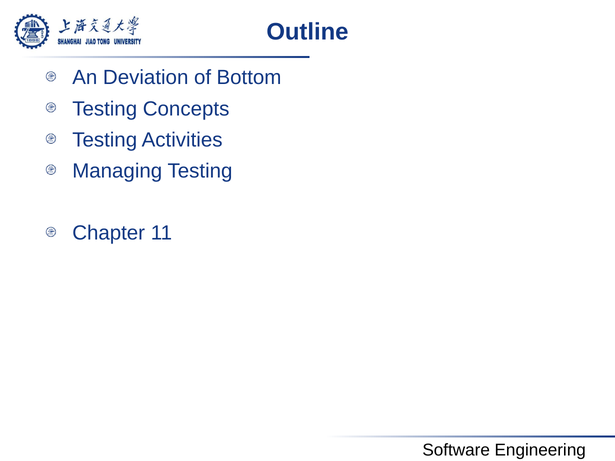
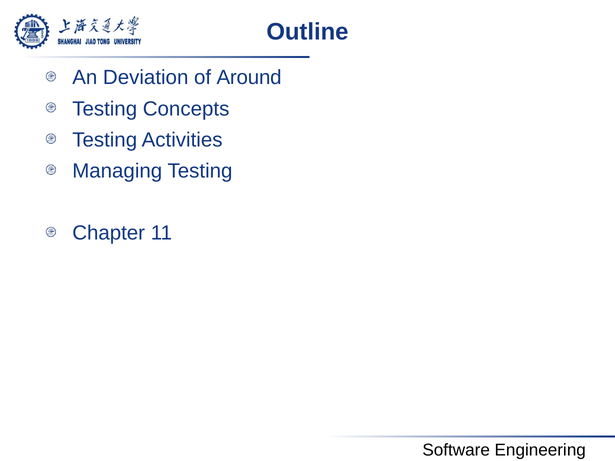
Bottom: Bottom -> Around
